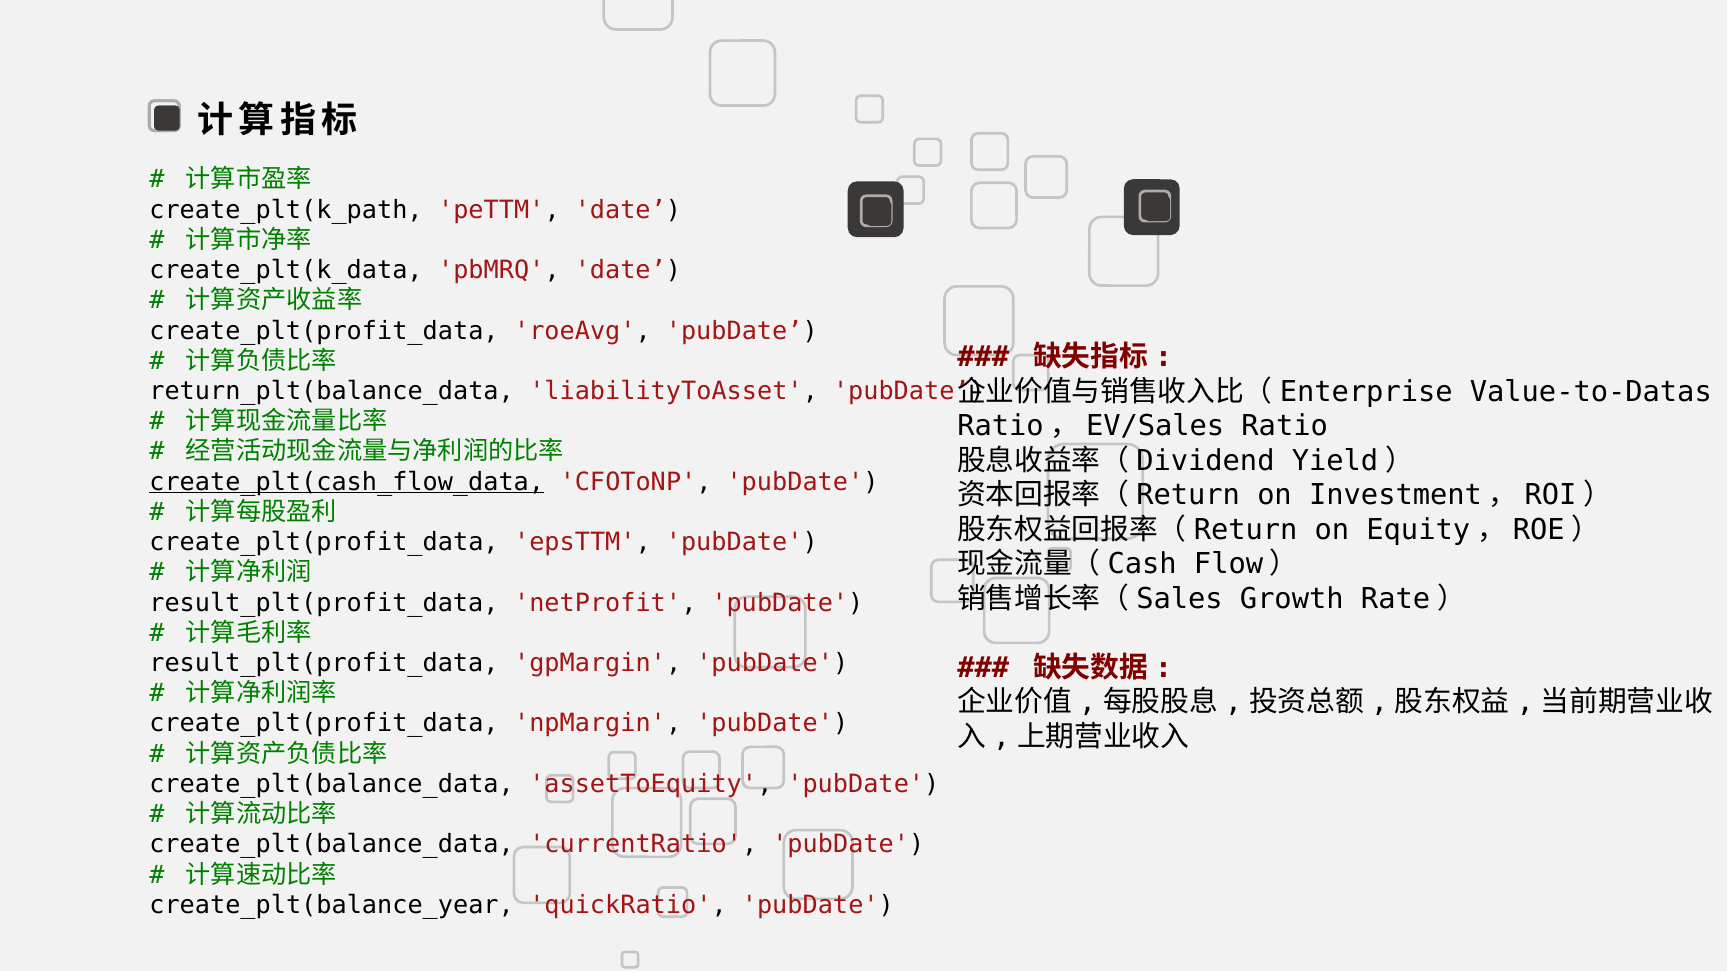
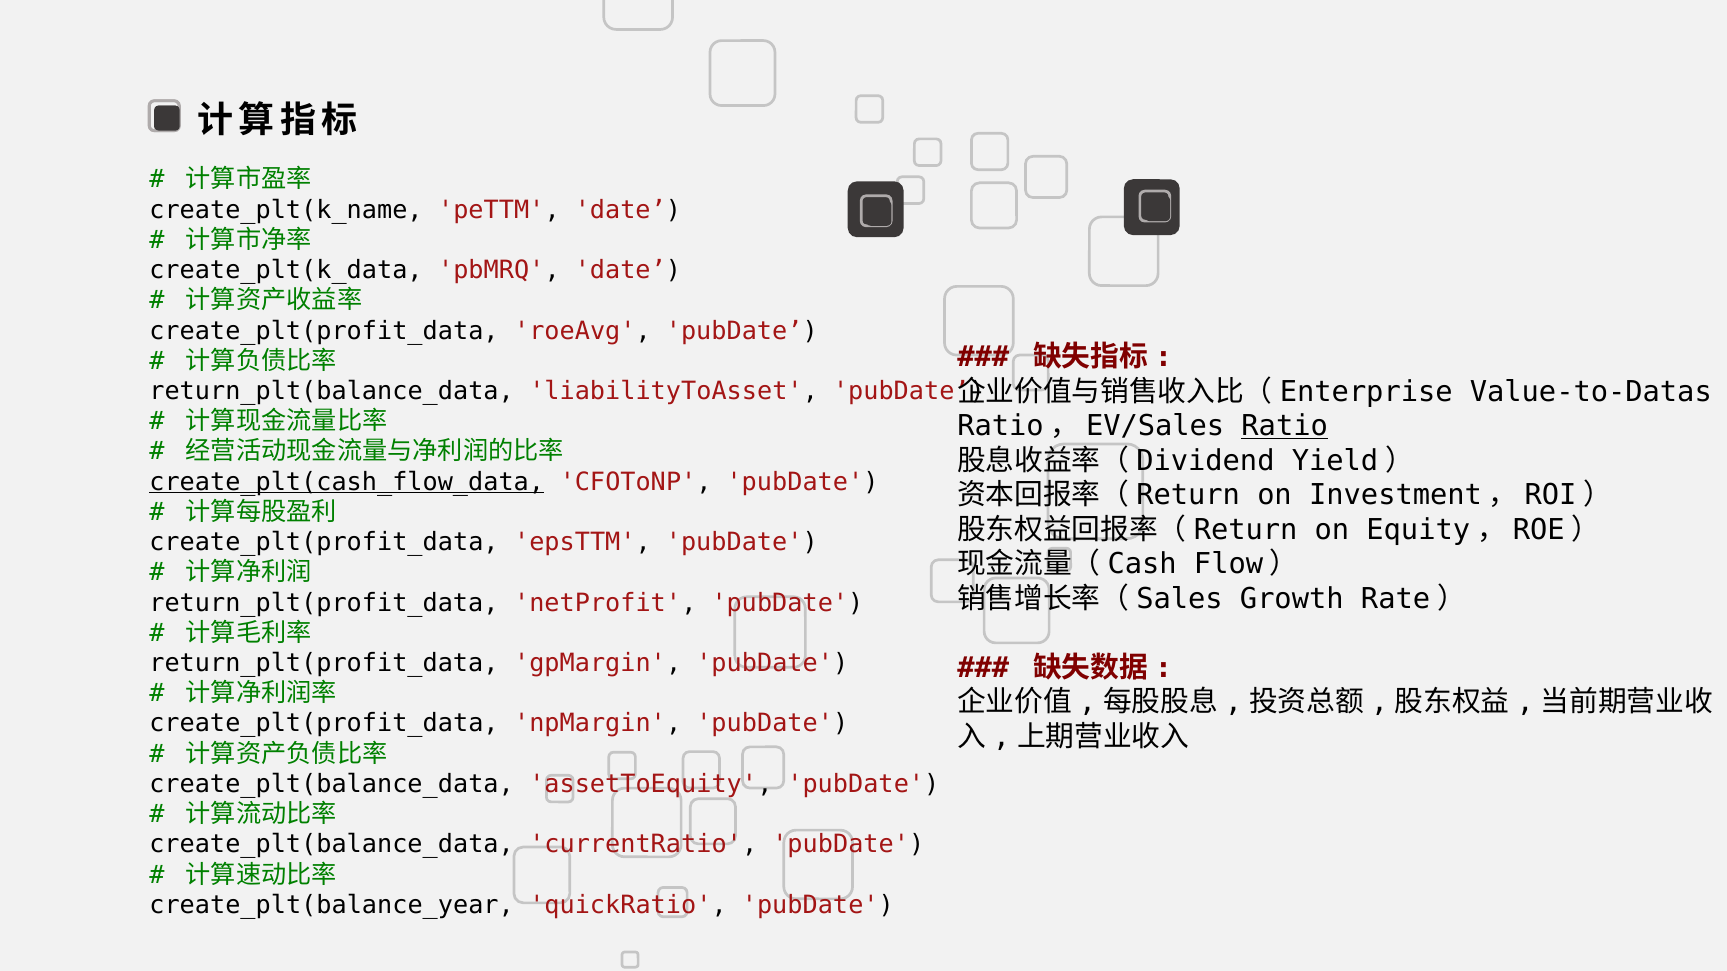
create_plt(k_path: create_plt(k_path -> create_plt(k_name
Ratio underline: none -> present
result_plt(profit_data at (324, 603): result_plt(profit_data -> return_plt(profit_data
result_plt(profit_data at (324, 663): result_plt(profit_data -> return_plt(profit_data
